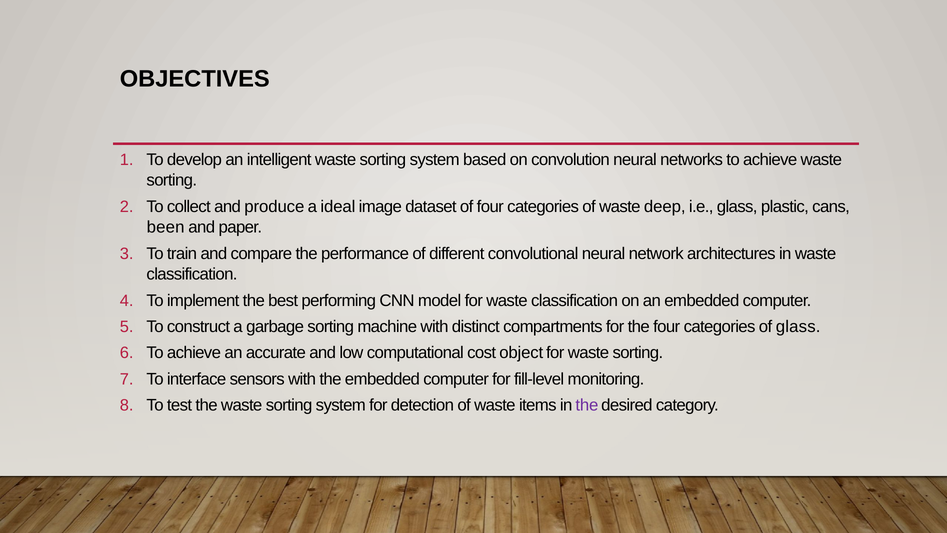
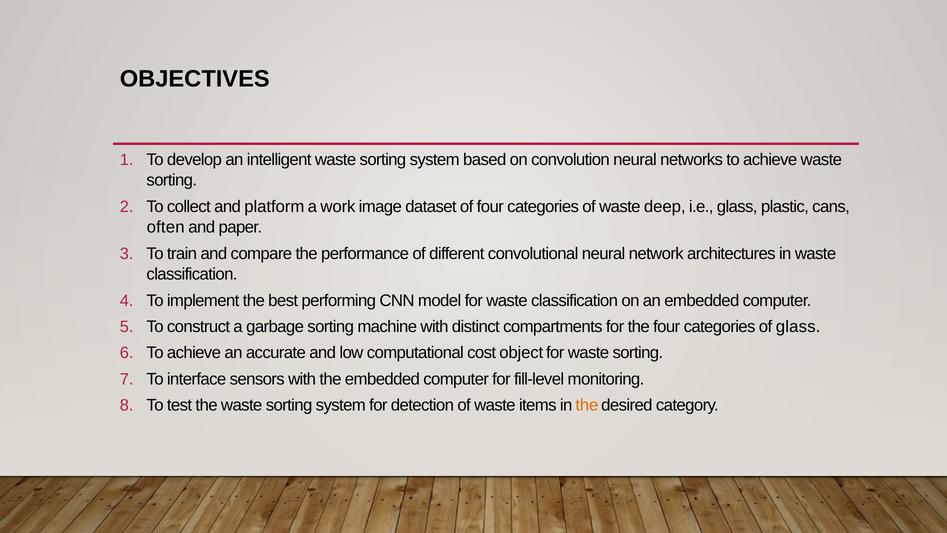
produce: produce -> platform
ideal: ideal -> work
been: been -> often
the at (587, 405) colour: purple -> orange
